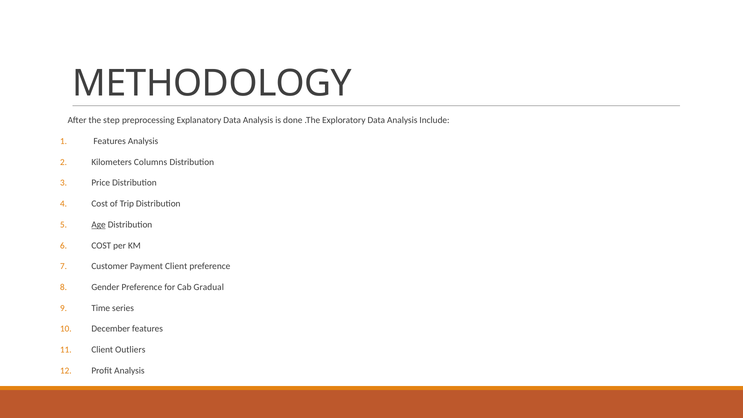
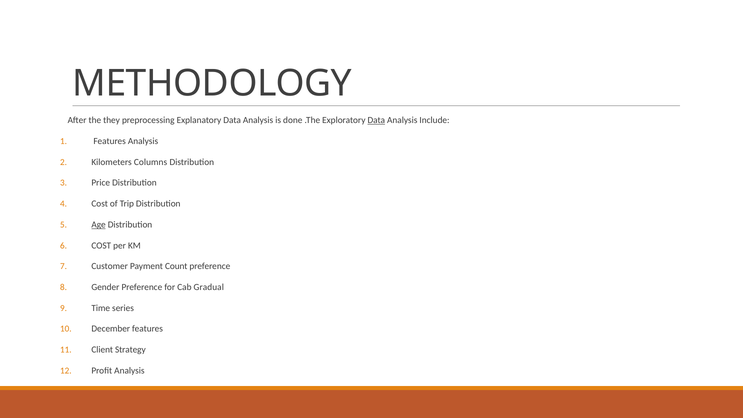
step: step -> they
Data at (376, 120) underline: none -> present
Payment Client: Client -> Count
Outliers: Outliers -> Strategy
